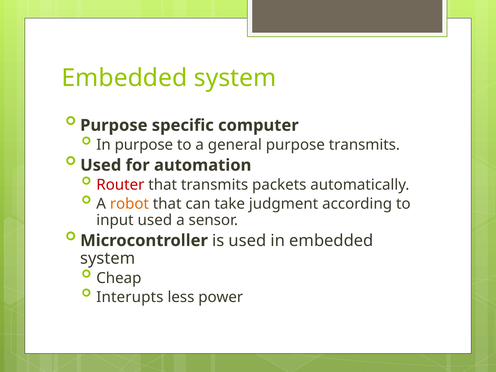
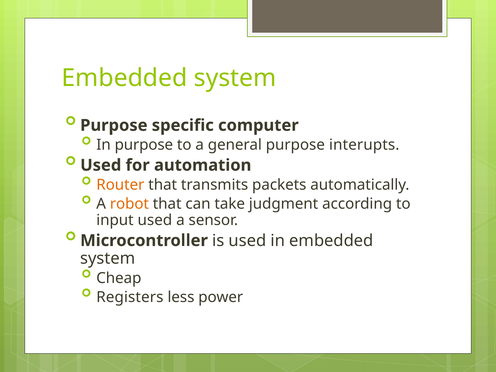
purpose transmits: transmits -> interupts
Router colour: red -> orange
Interupts: Interupts -> Registers
